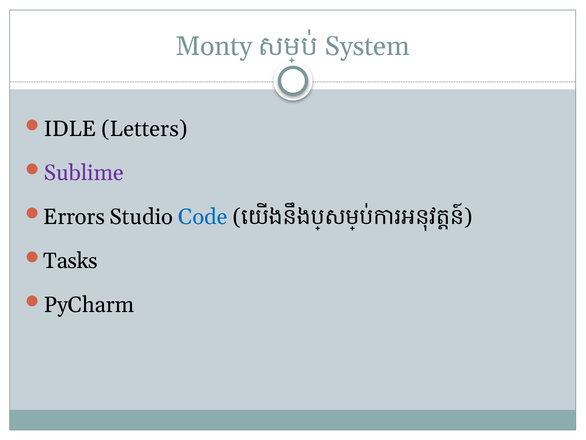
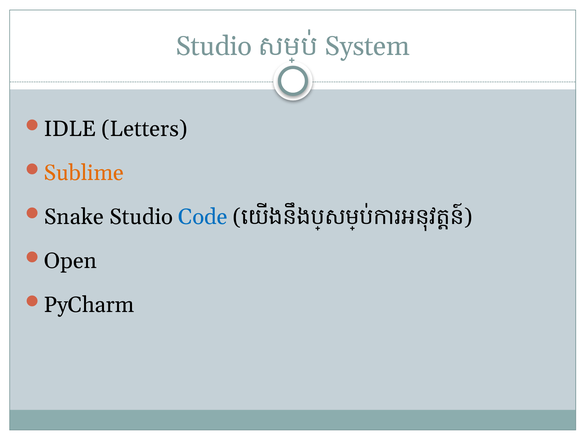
Monty at (214, 46): Monty -> Studio
Sublime colour: purple -> orange
Errors: Errors -> Snake
Tasks: Tasks -> Open
